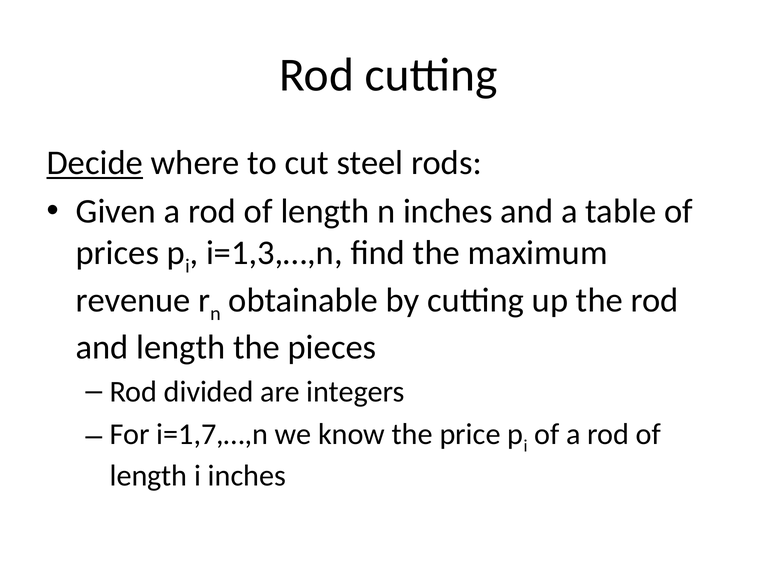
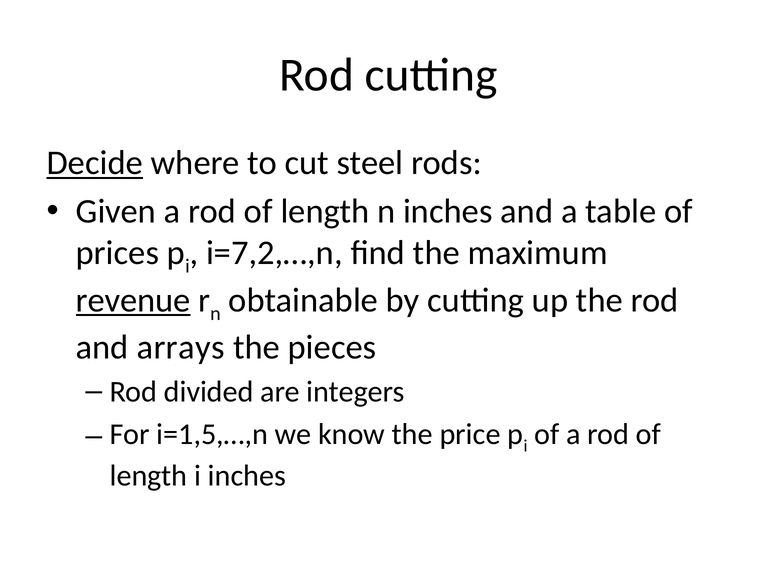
i=1,3,…,n: i=1,3,…,n -> i=7,2,…,n
revenue underline: none -> present
and length: length -> arrays
i=1,7,…,n: i=1,7,…,n -> i=1,5,…,n
